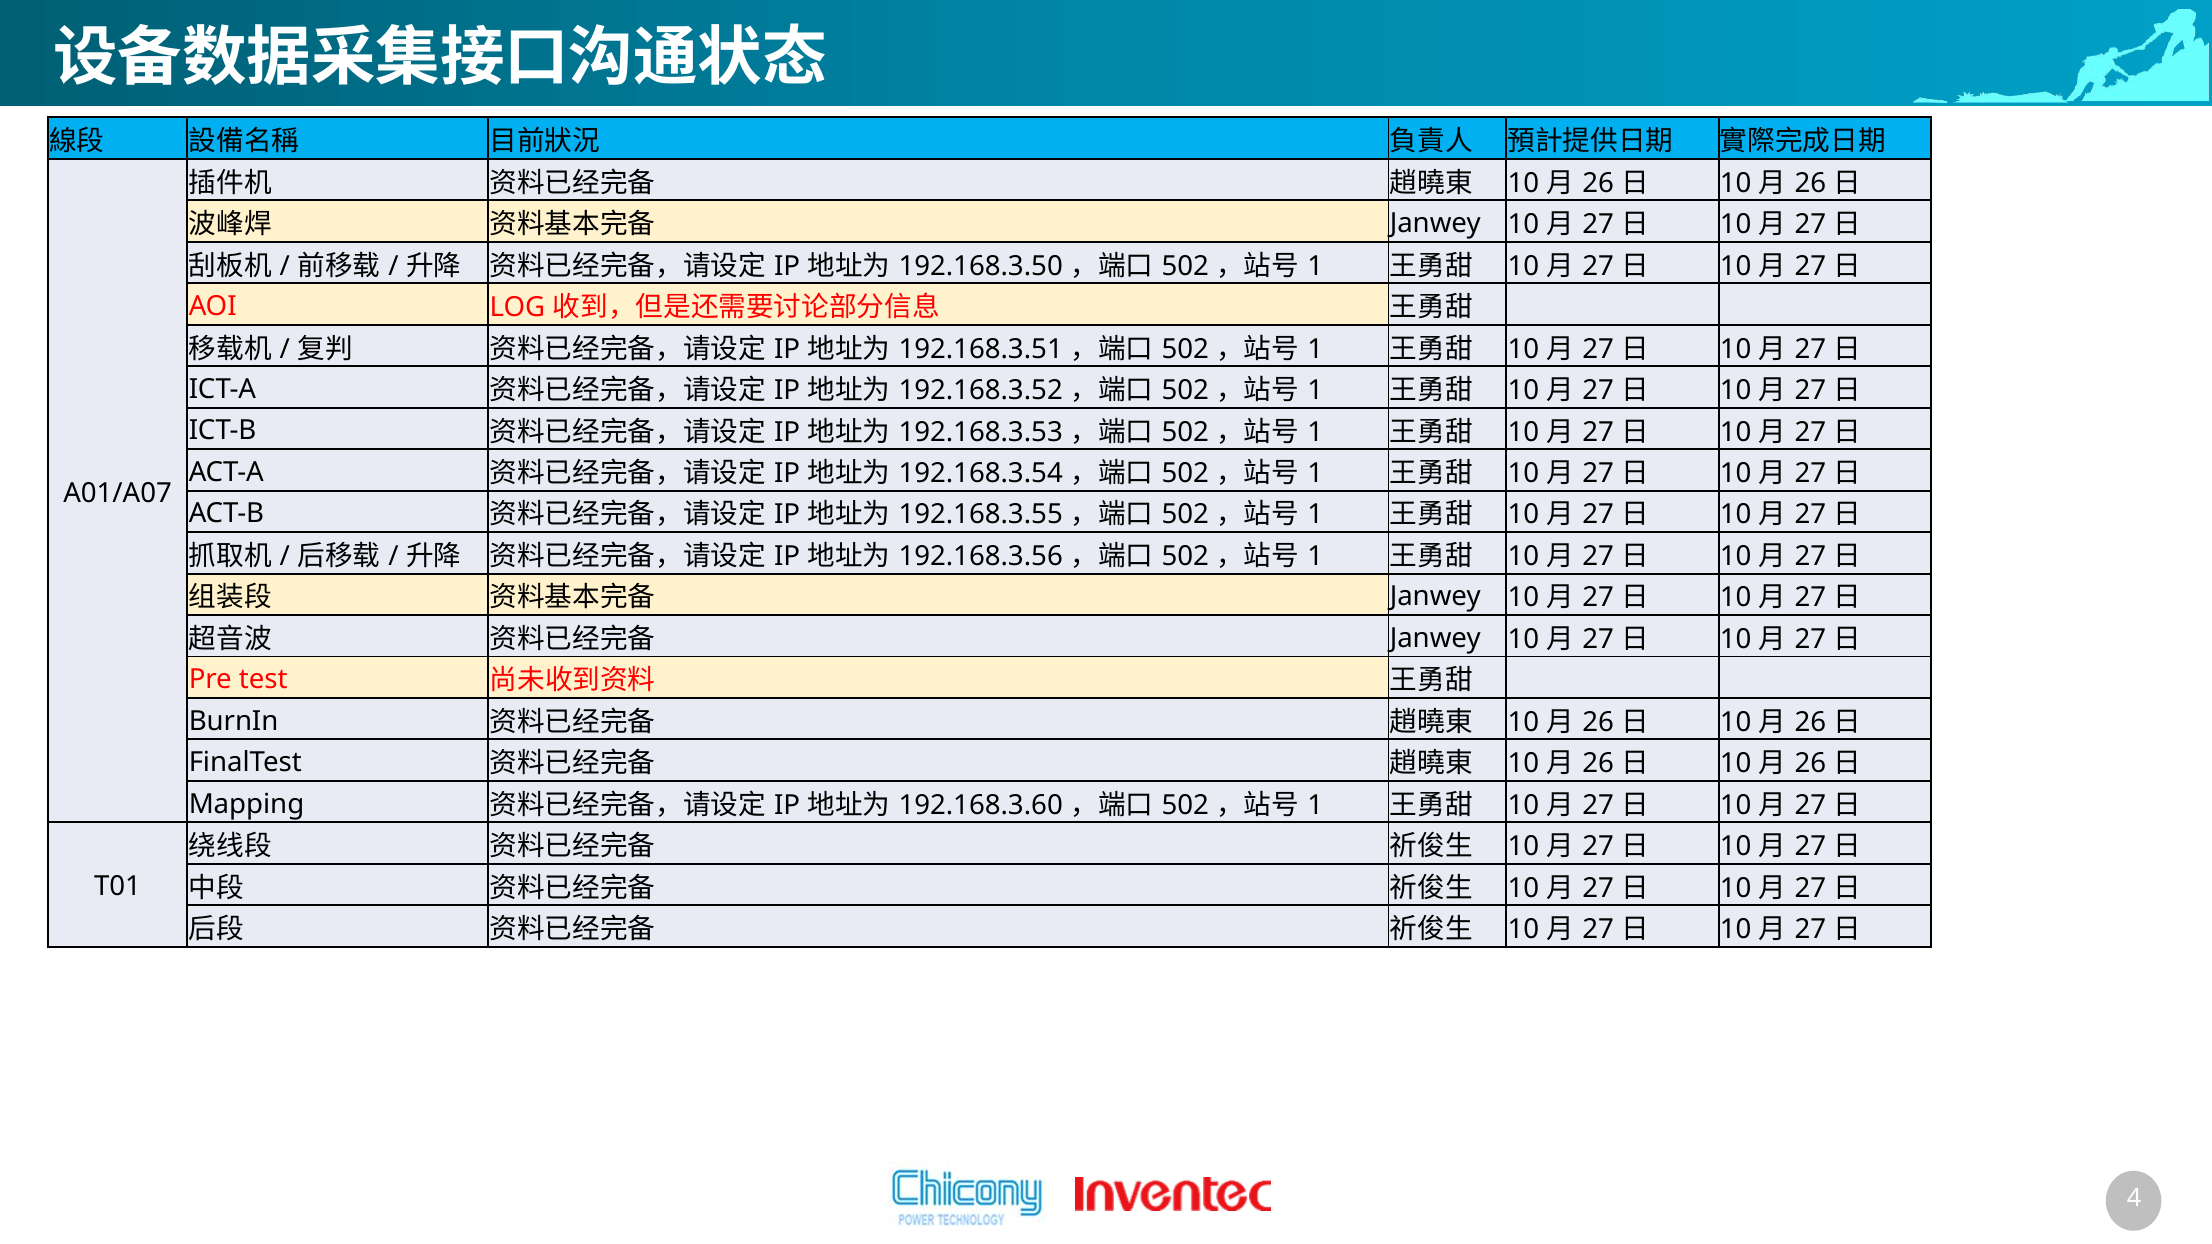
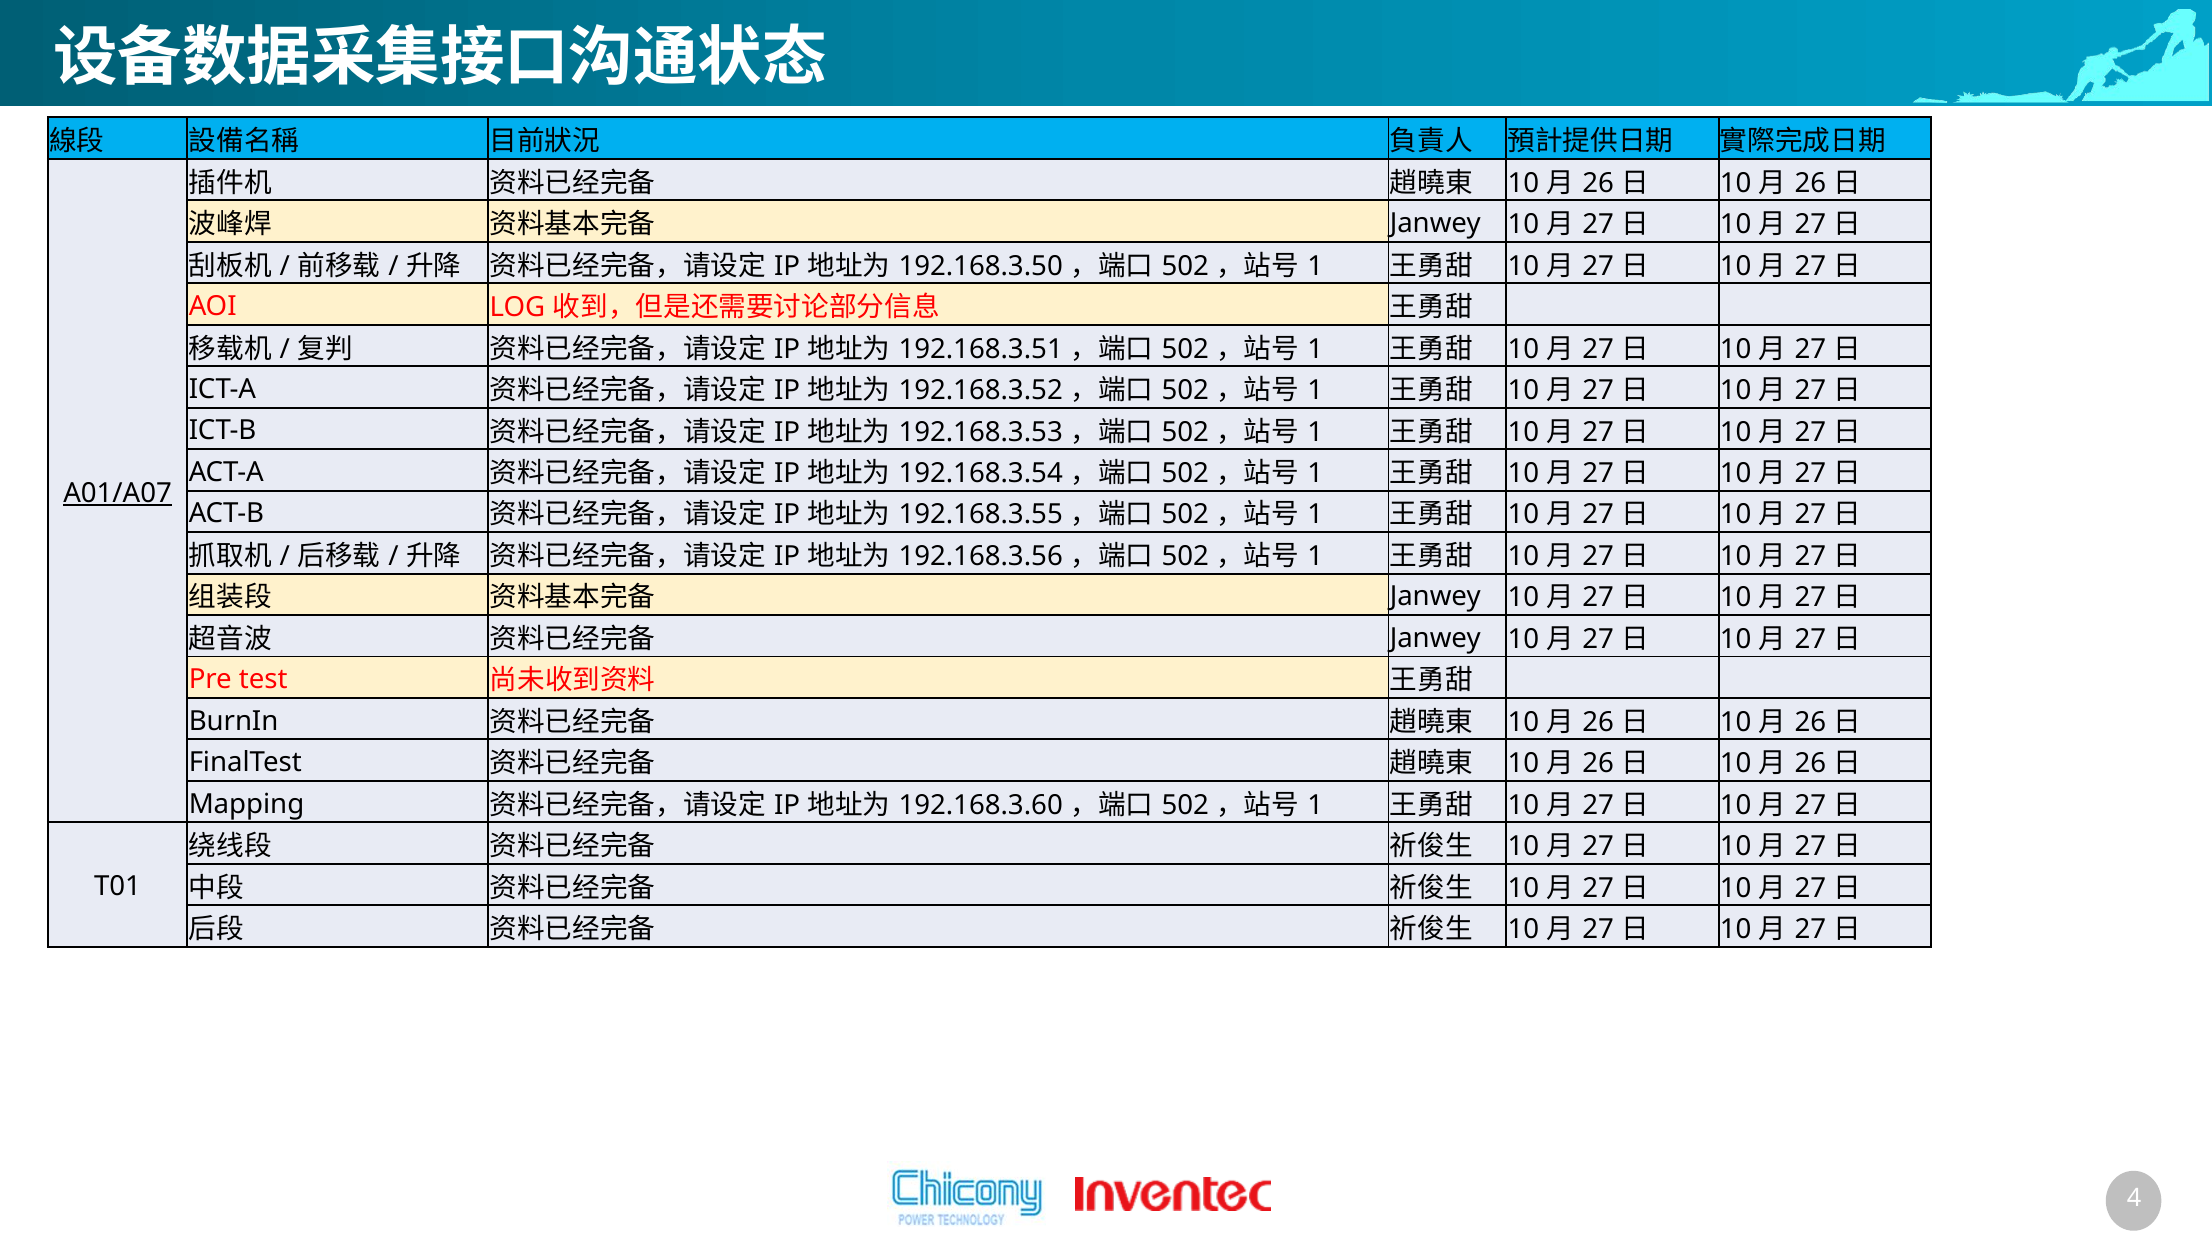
A01/A07 underline: none -> present
